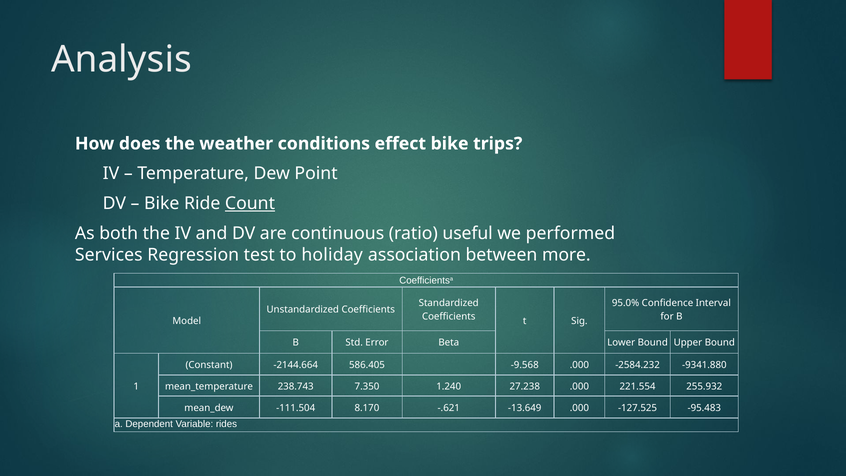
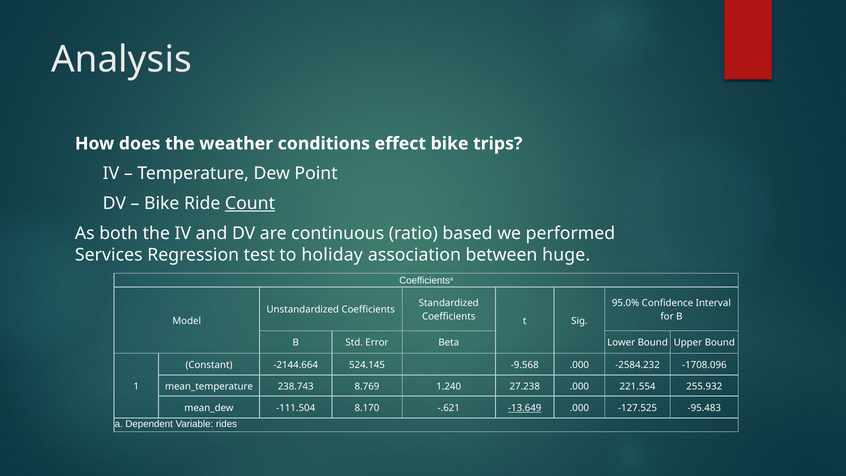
useful: useful -> based
more: more -> huge
586.405: 586.405 -> 524.145
-9341.880: -9341.880 -> -1708.096
7.350: 7.350 -> 8.769
-13.649 underline: none -> present
